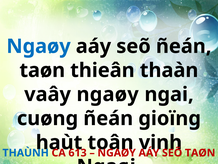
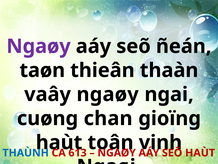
Ngaøy at (39, 46) colour: blue -> purple
cuøng ñeán: ñeán -> chan
TAØN at (200, 152): TAØN -> HAÙT
